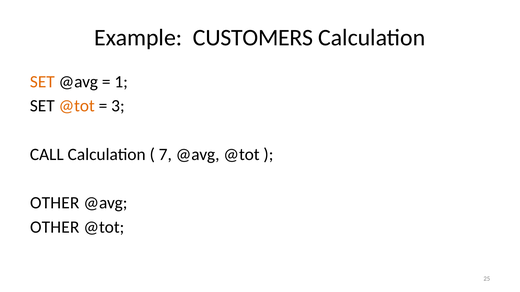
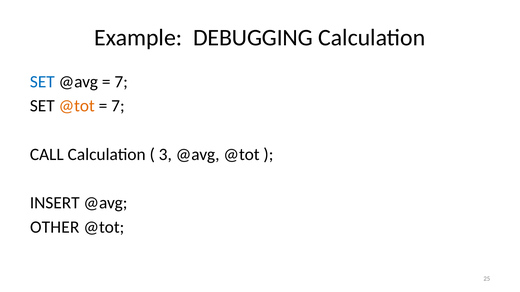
CUSTOMERS: CUSTOMERS -> DEBUGGING
SET at (42, 82) colour: orange -> blue
1 at (121, 82): 1 -> 7
3 at (118, 106): 3 -> 7
7: 7 -> 3
OTHER at (55, 203): OTHER -> INSERT
